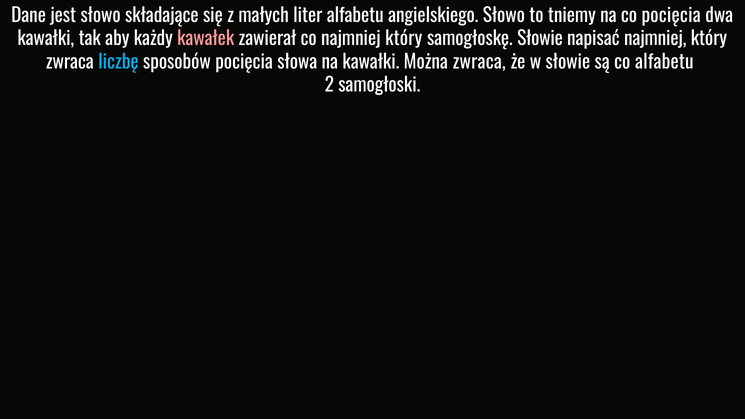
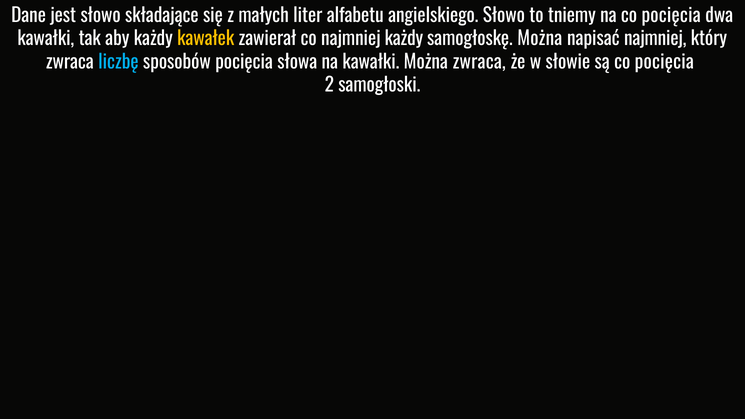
kawałek colour: pink -> yellow
co najmniej który: który -> każdy
samogłoskę Słowie: Słowie -> Można
są co alfabetu: alfabetu -> pocięcia
